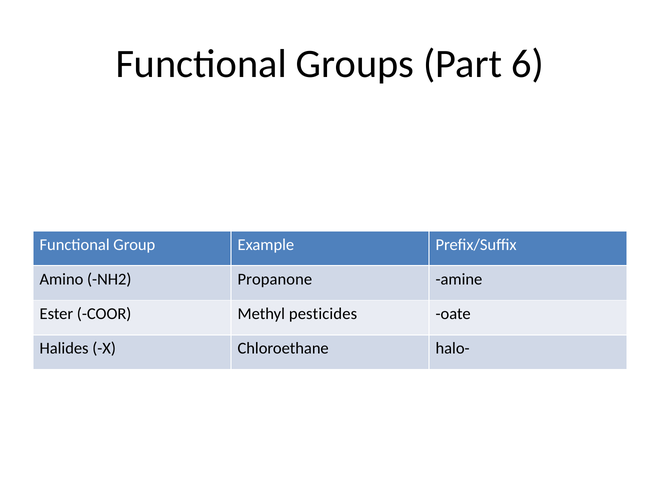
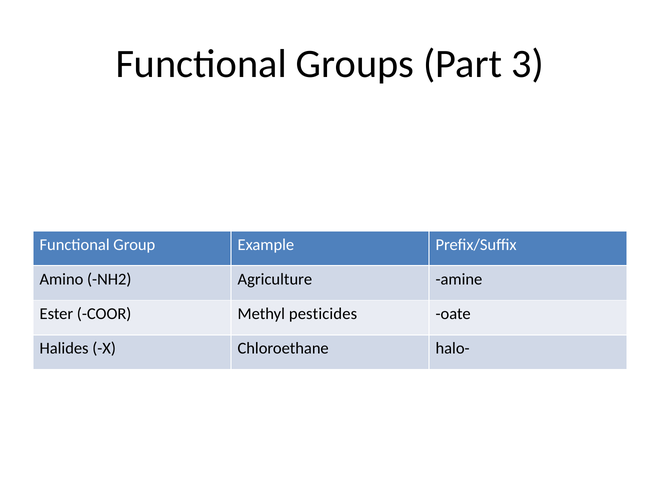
6: 6 -> 3
Propanone: Propanone -> Agriculture
